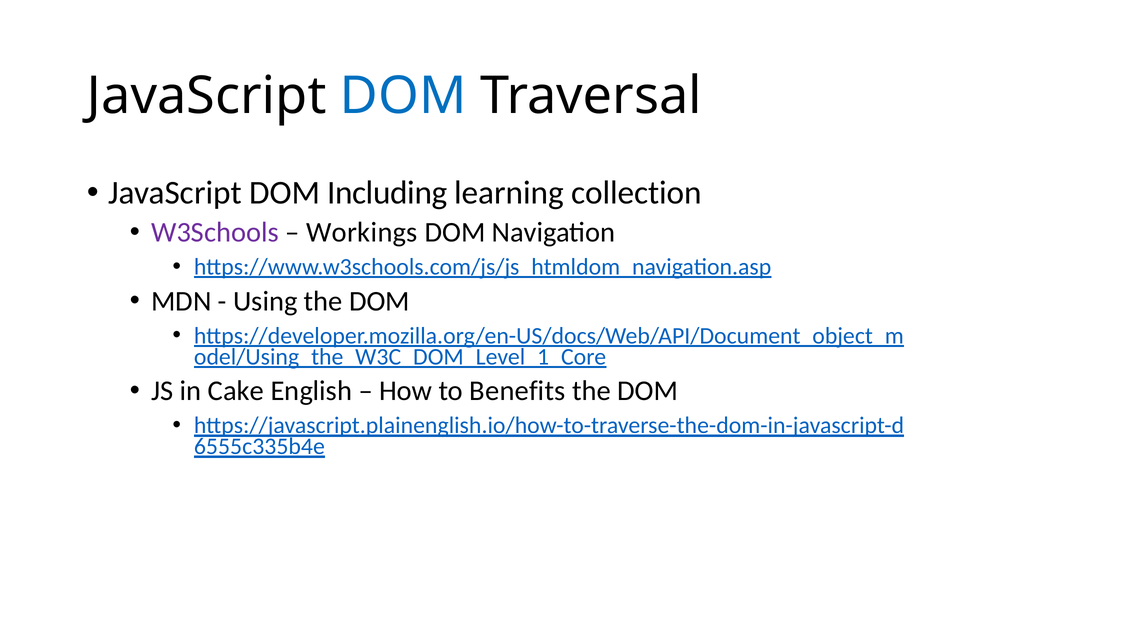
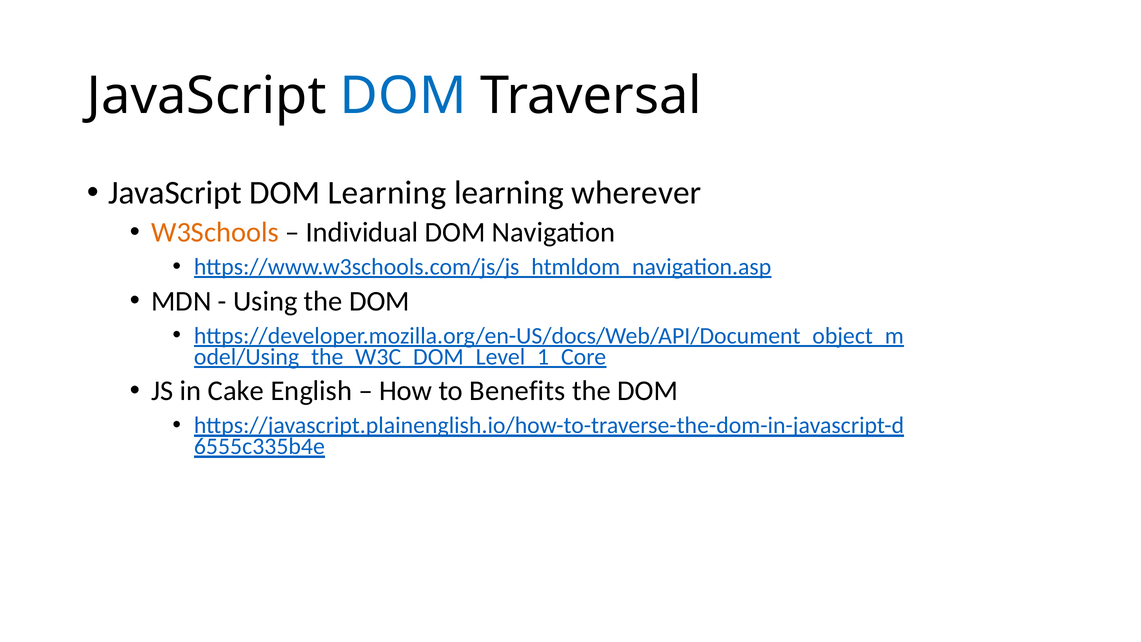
DOM Including: Including -> Learning
collection: collection -> wherever
W3Schools colour: purple -> orange
Workings: Workings -> Individual
